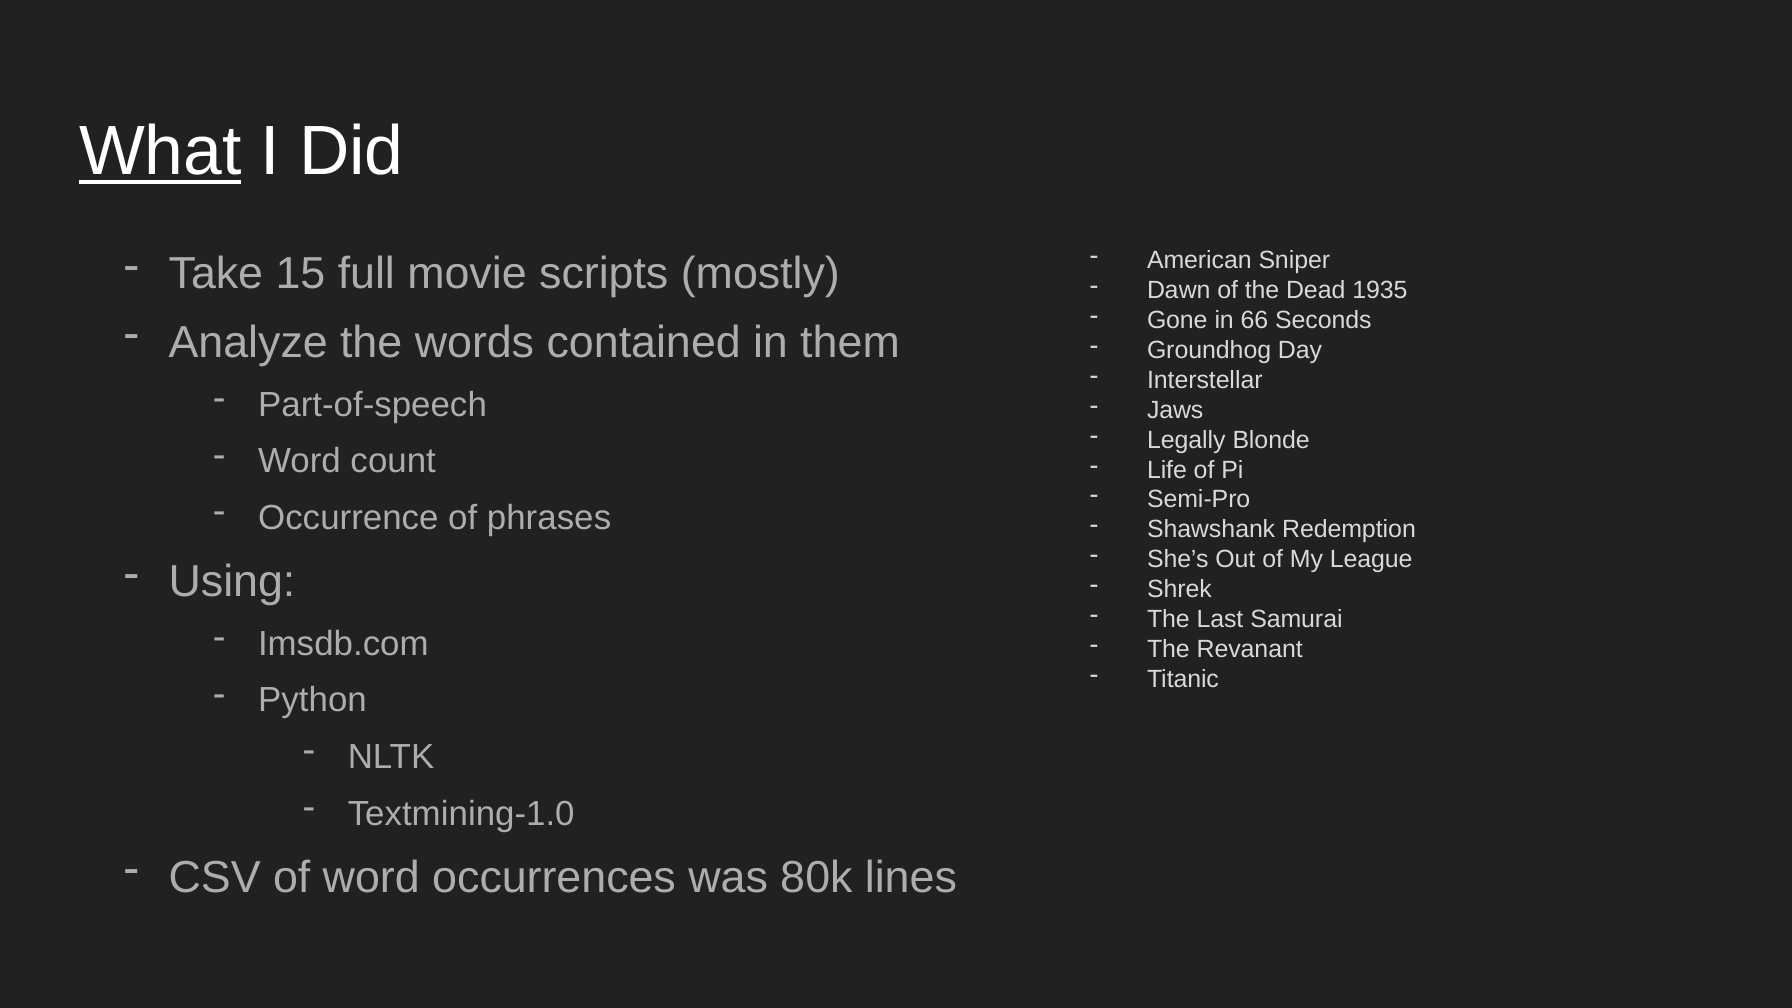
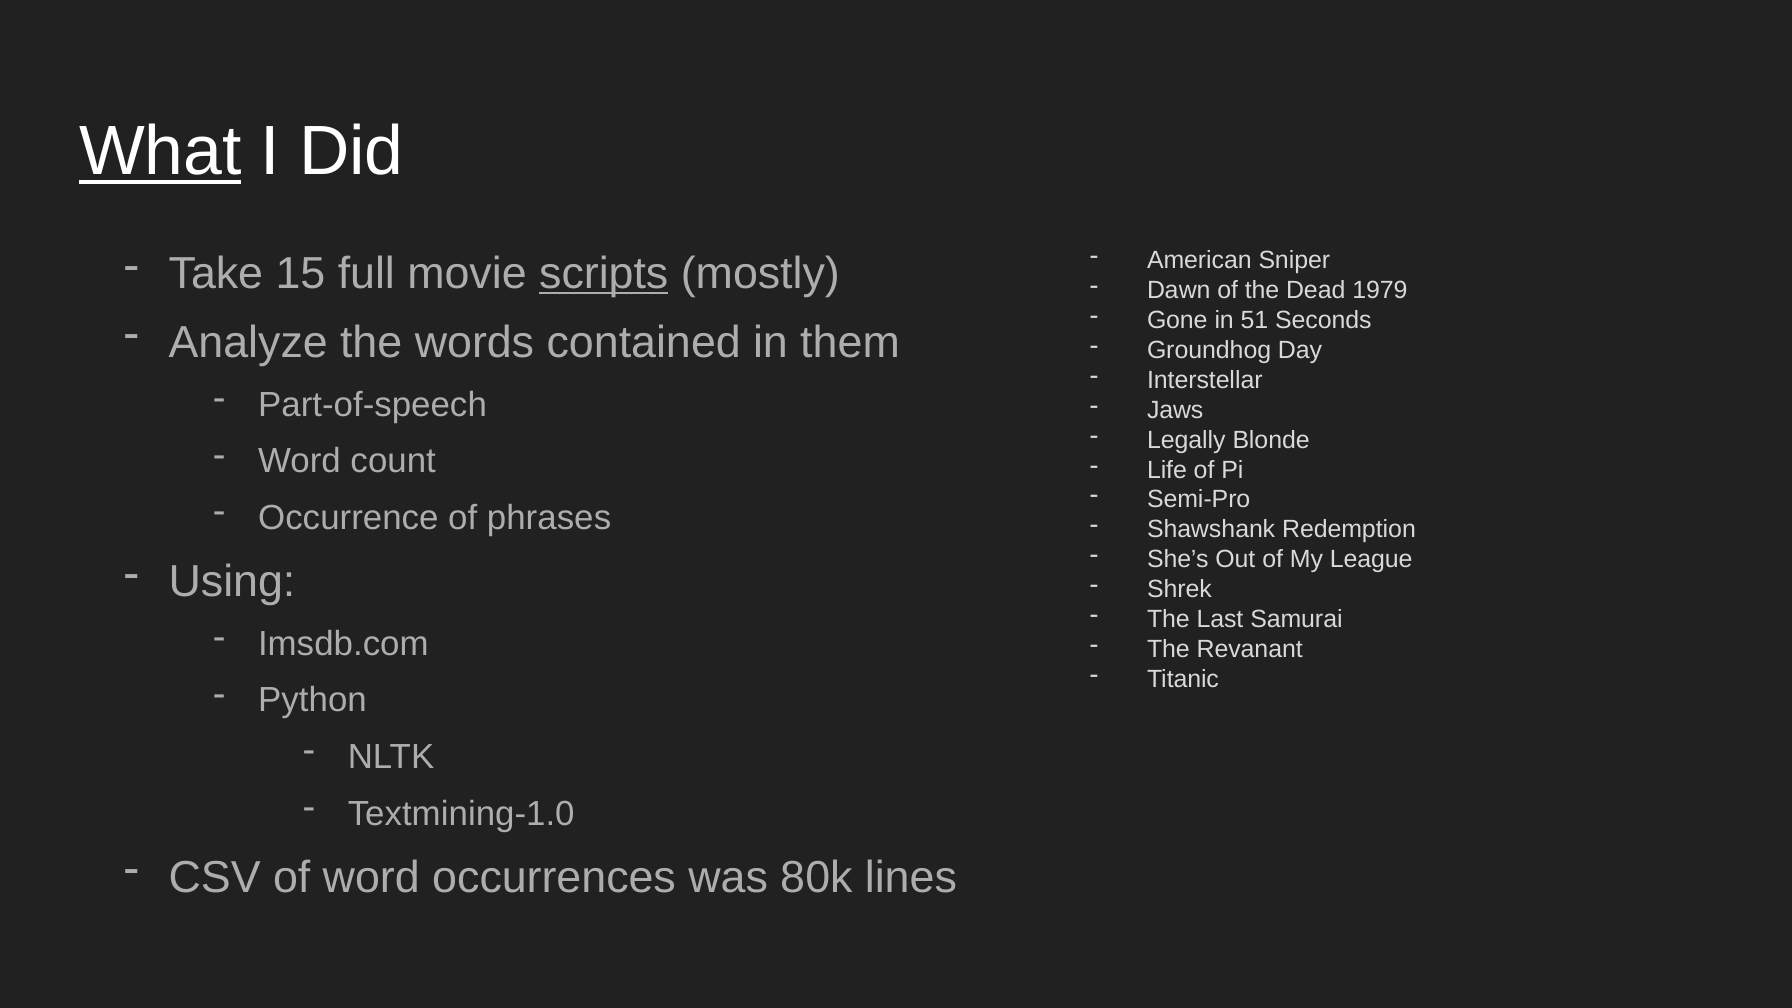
scripts underline: none -> present
1935: 1935 -> 1979
66: 66 -> 51
